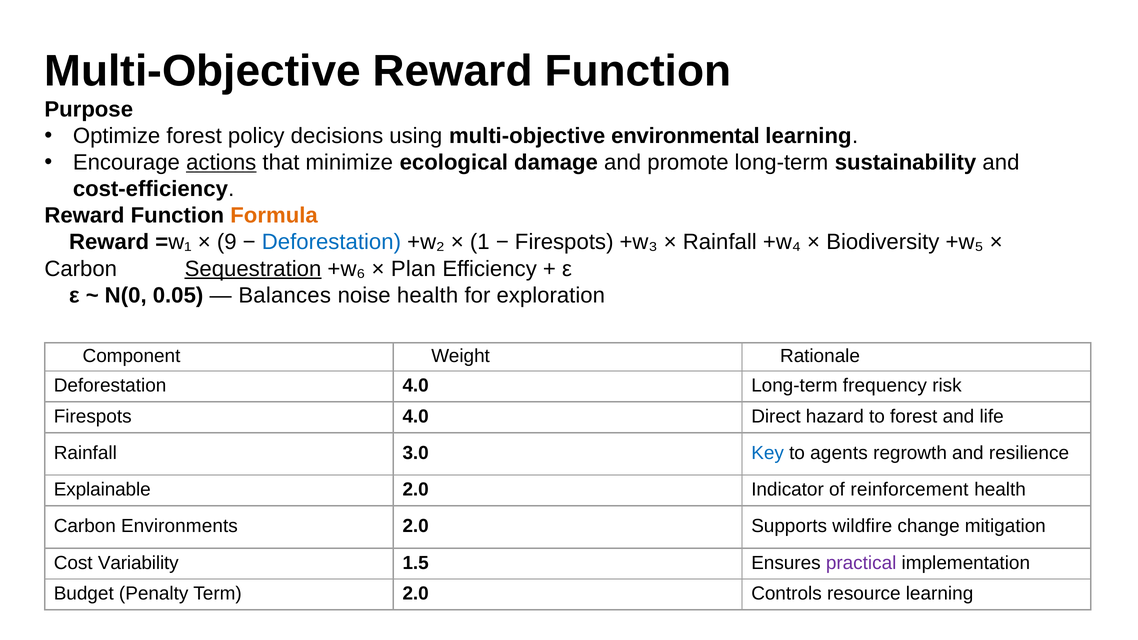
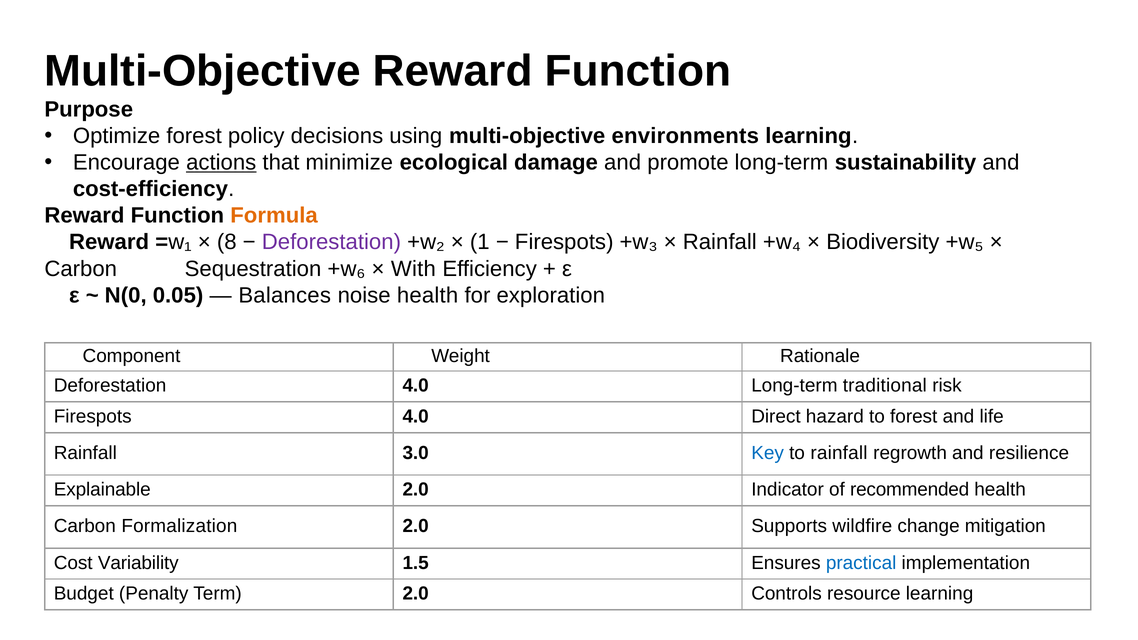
environmental: environmental -> environments
9: 9 -> 8
Deforestation at (331, 242) colour: blue -> purple
Sequestration underline: present -> none
Plan: Plan -> With
frequency: frequency -> traditional
to agents: agents -> rainfall
reinforcement: reinforcement -> recommended
Environments: Environments -> Formalization
practical colour: purple -> blue
